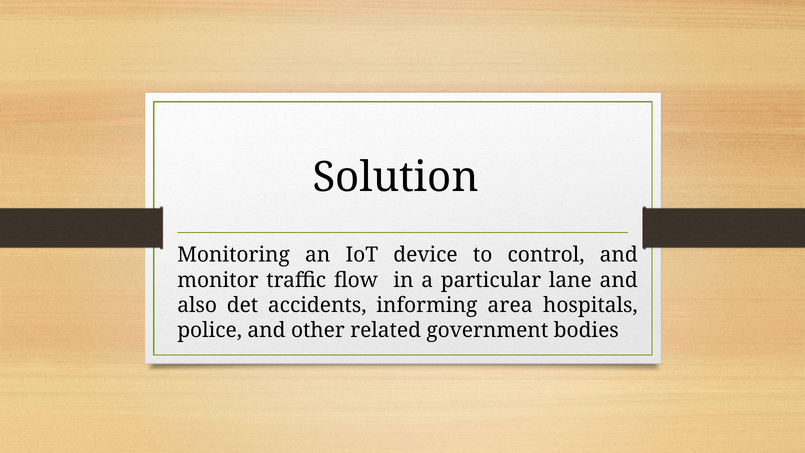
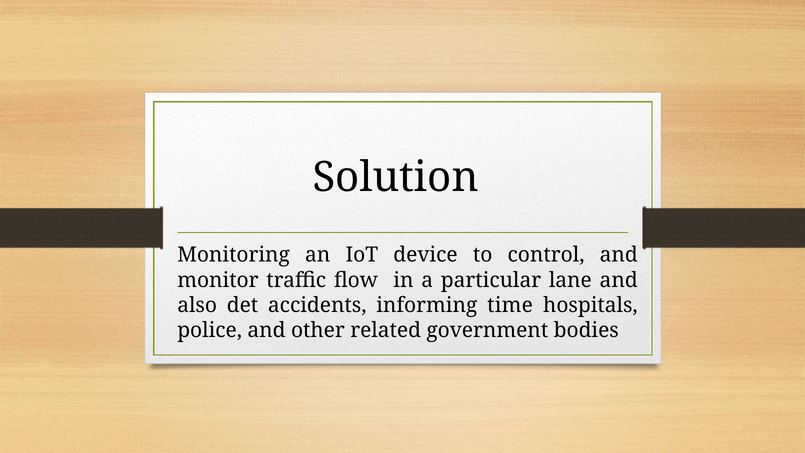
area: area -> time
